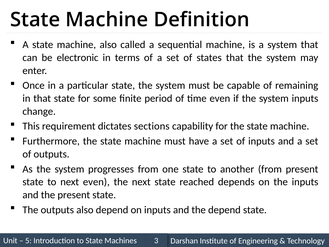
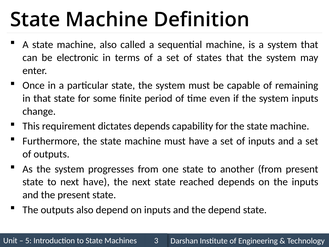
dictates sections: sections -> depends
next even: even -> have
